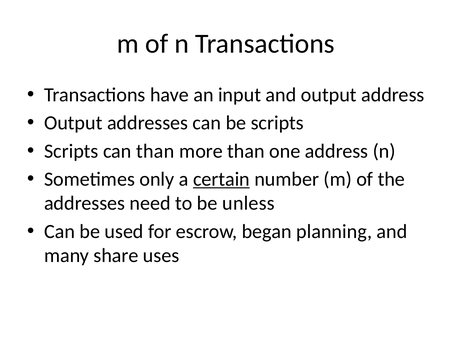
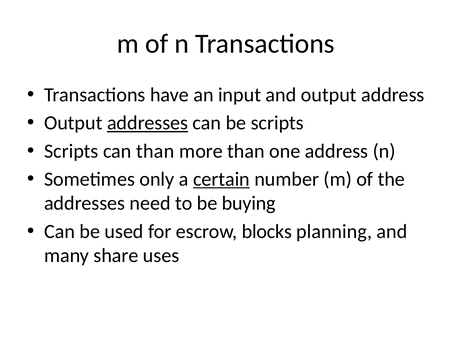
addresses at (148, 123) underline: none -> present
unless: unless -> buying
began: began -> blocks
